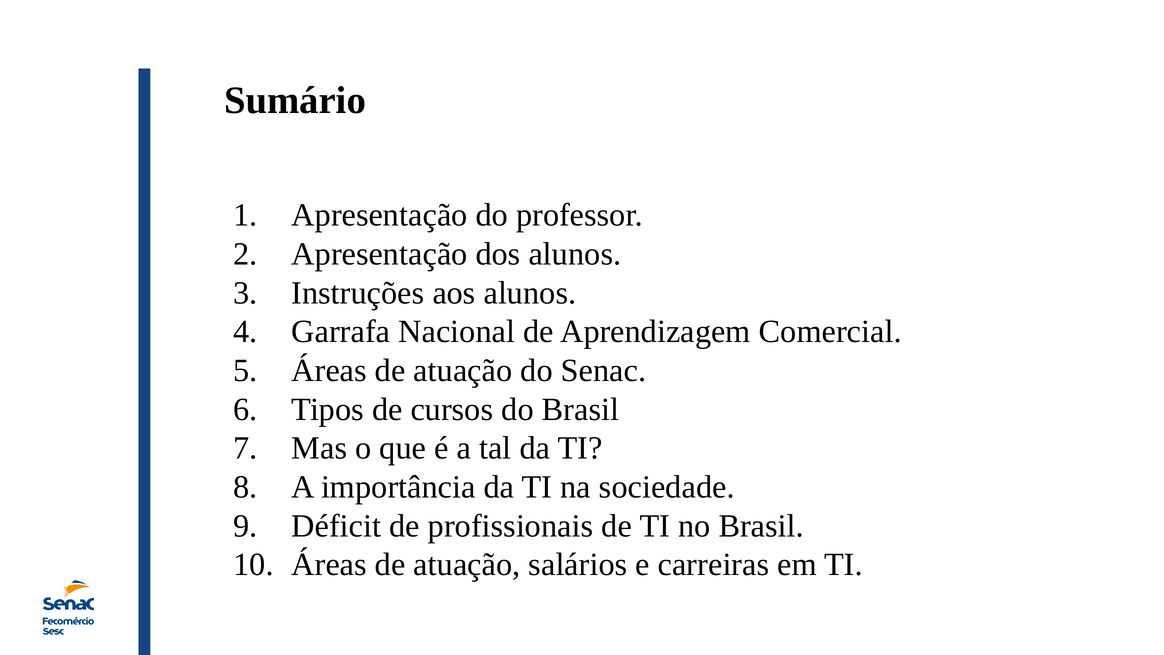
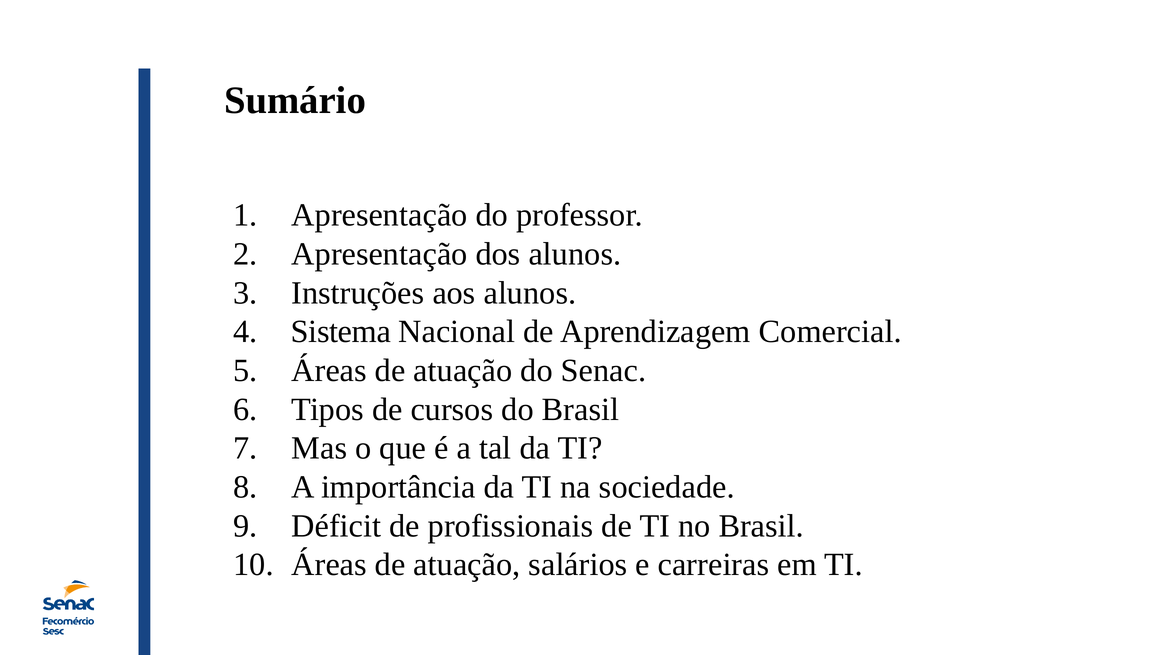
Garrafa: Garrafa -> Sistema
